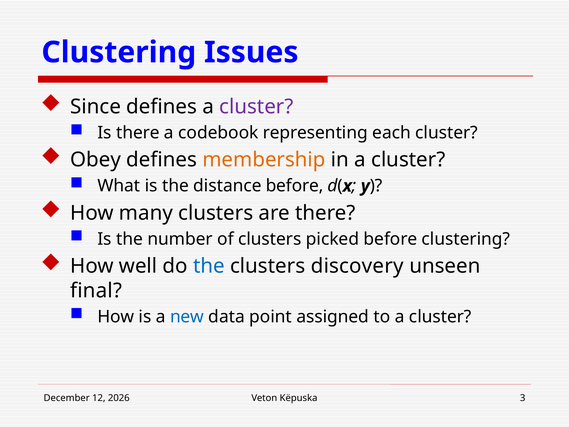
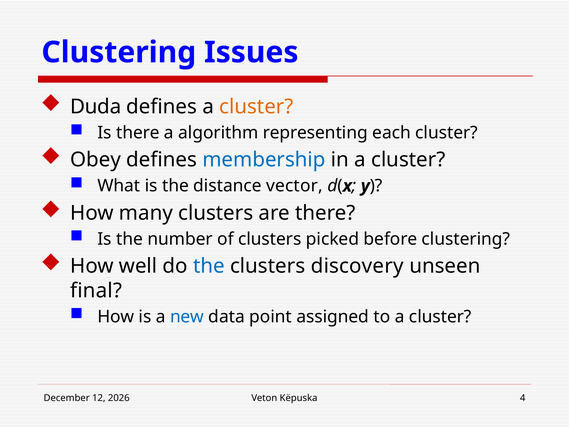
Since: Since -> Duda
cluster at (256, 107) colour: purple -> orange
codebook: codebook -> algorithm
membership colour: orange -> blue
distance before: before -> vector
3: 3 -> 4
